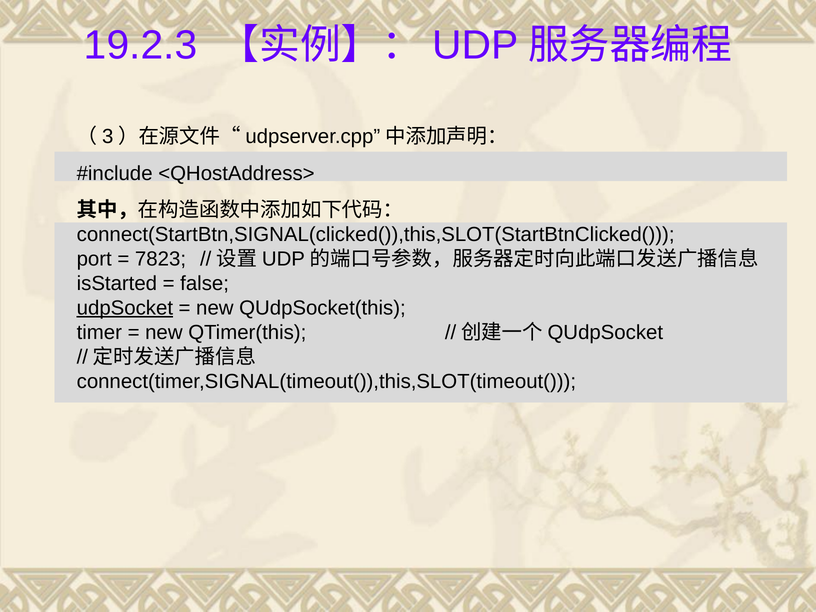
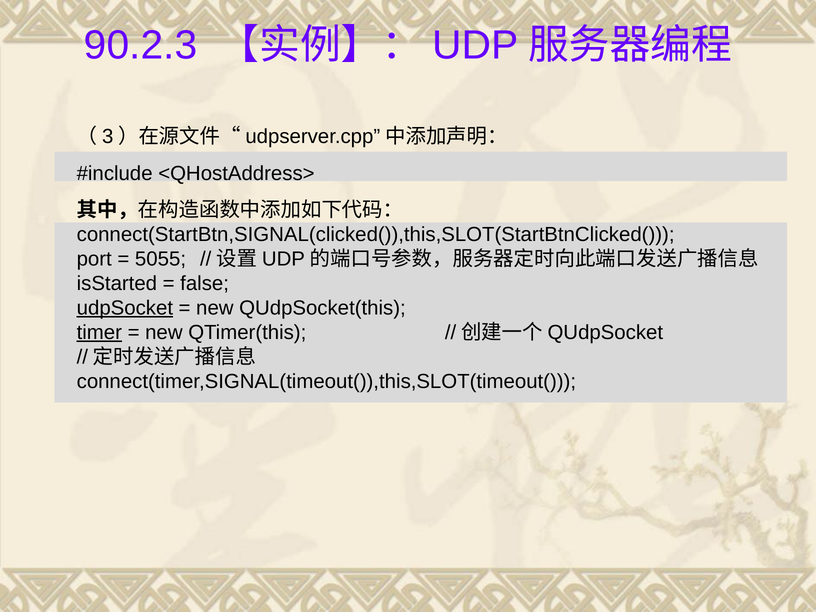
19.2.3: 19.2.3 -> 90.2.3
7823: 7823 -> 5055
timer underline: none -> present
